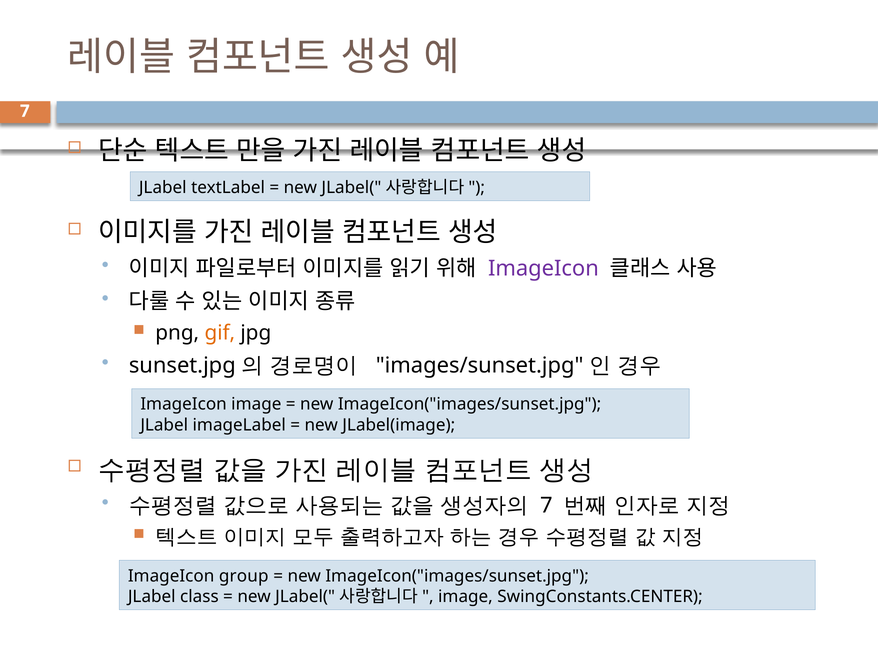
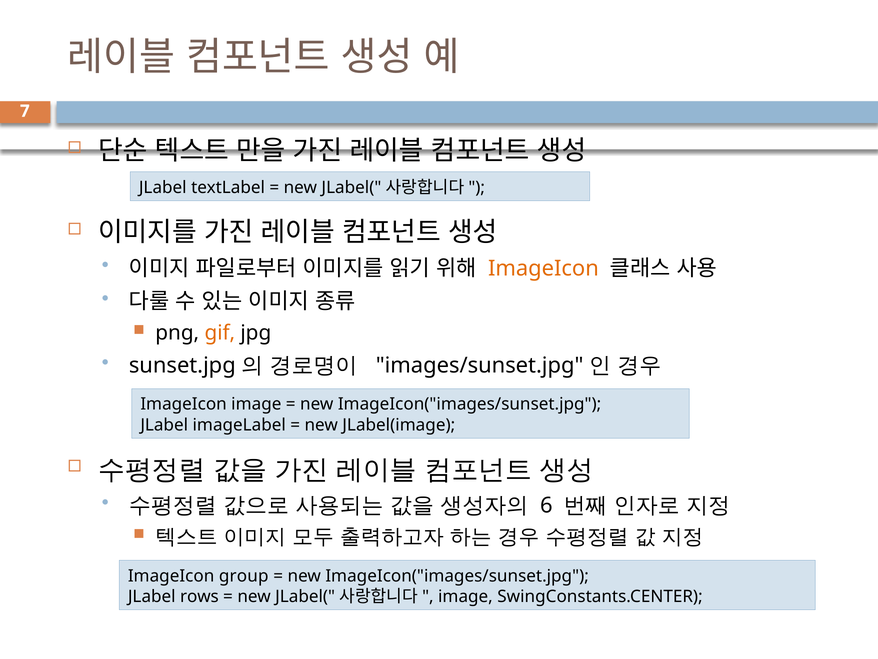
ImageIcon at (543, 268) colour: purple -> orange
7 at (546, 505): 7 -> 6
class: class -> rows
